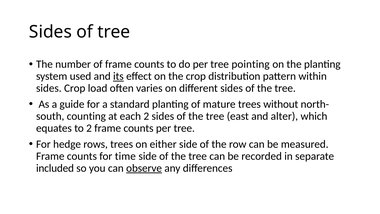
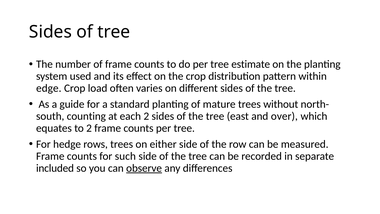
pointing: pointing -> estimate
its underline: present -> none
sides at (49, 88): sides -> edge
alter: alter -> over
time: time -> such
